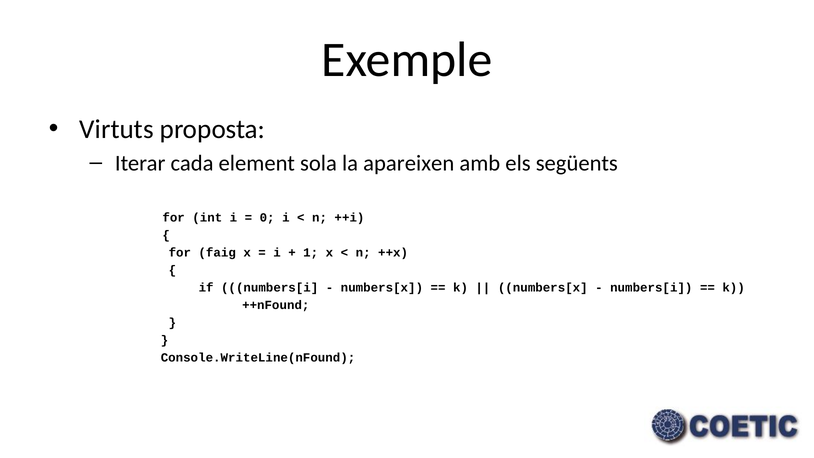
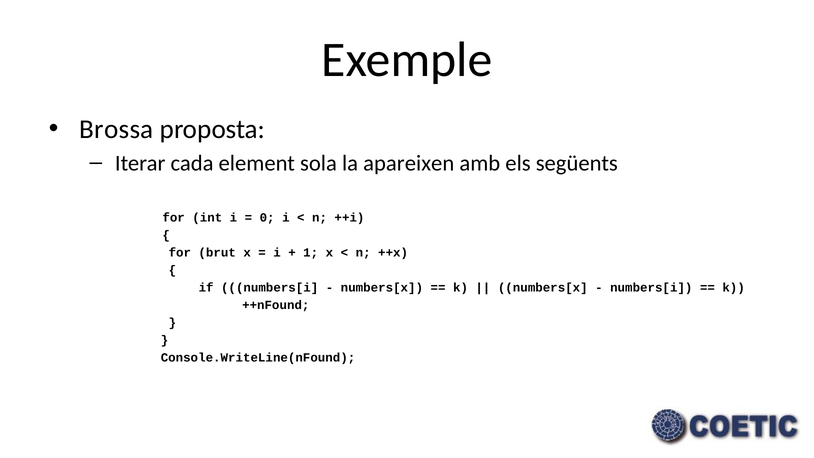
Virtuts: Virtuts -> Brossa
faig: faig -> brut
